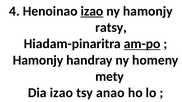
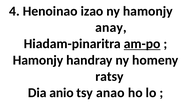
izao at (92, 11) underline: present -> none
ratsy: ratsy -> anay
mety: mety -> ratsy
Dia izao: izao -> anio
